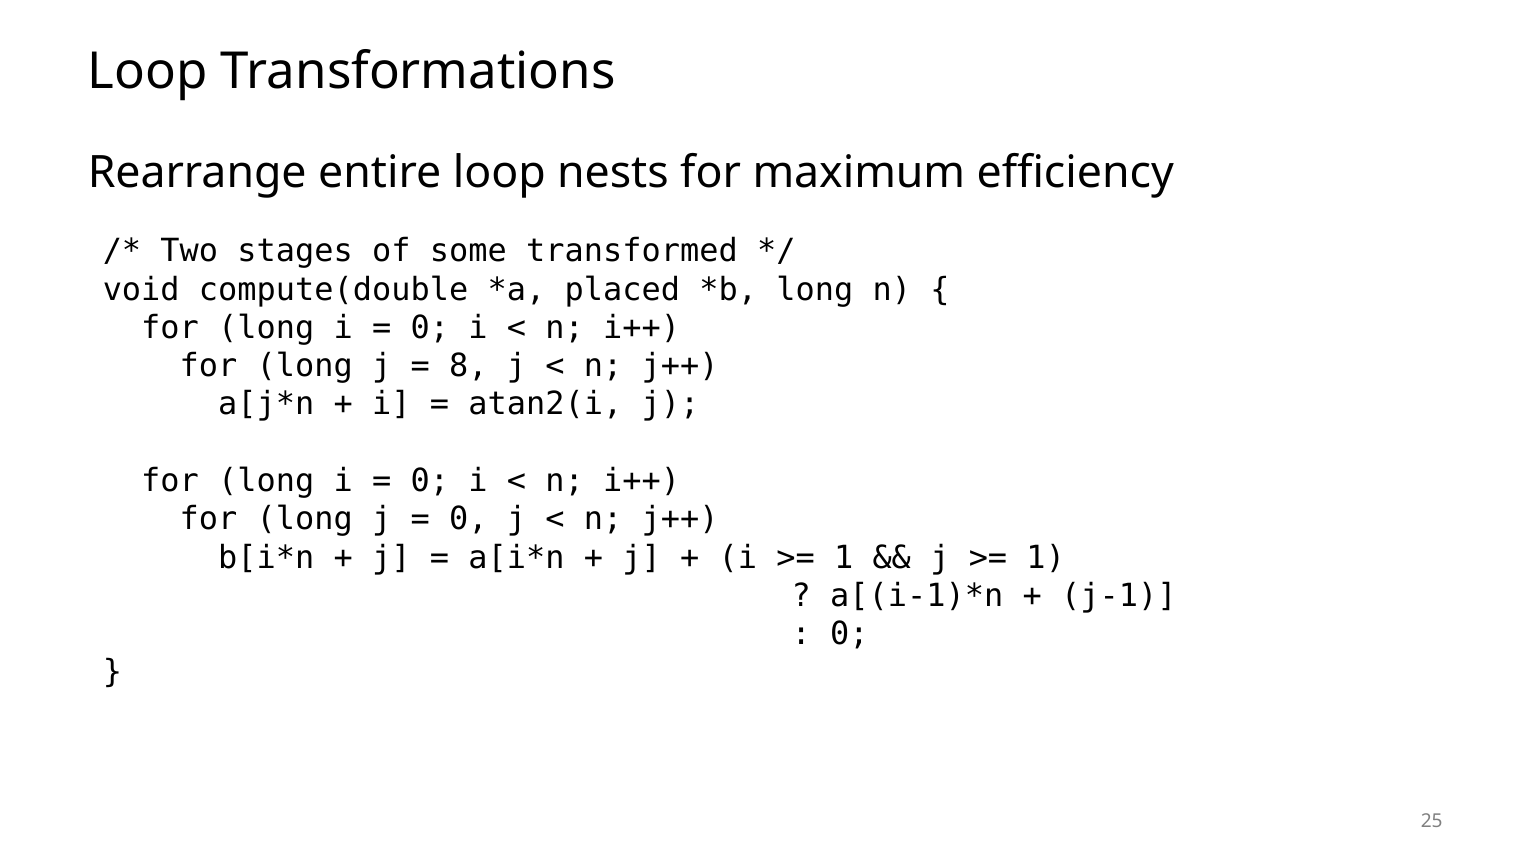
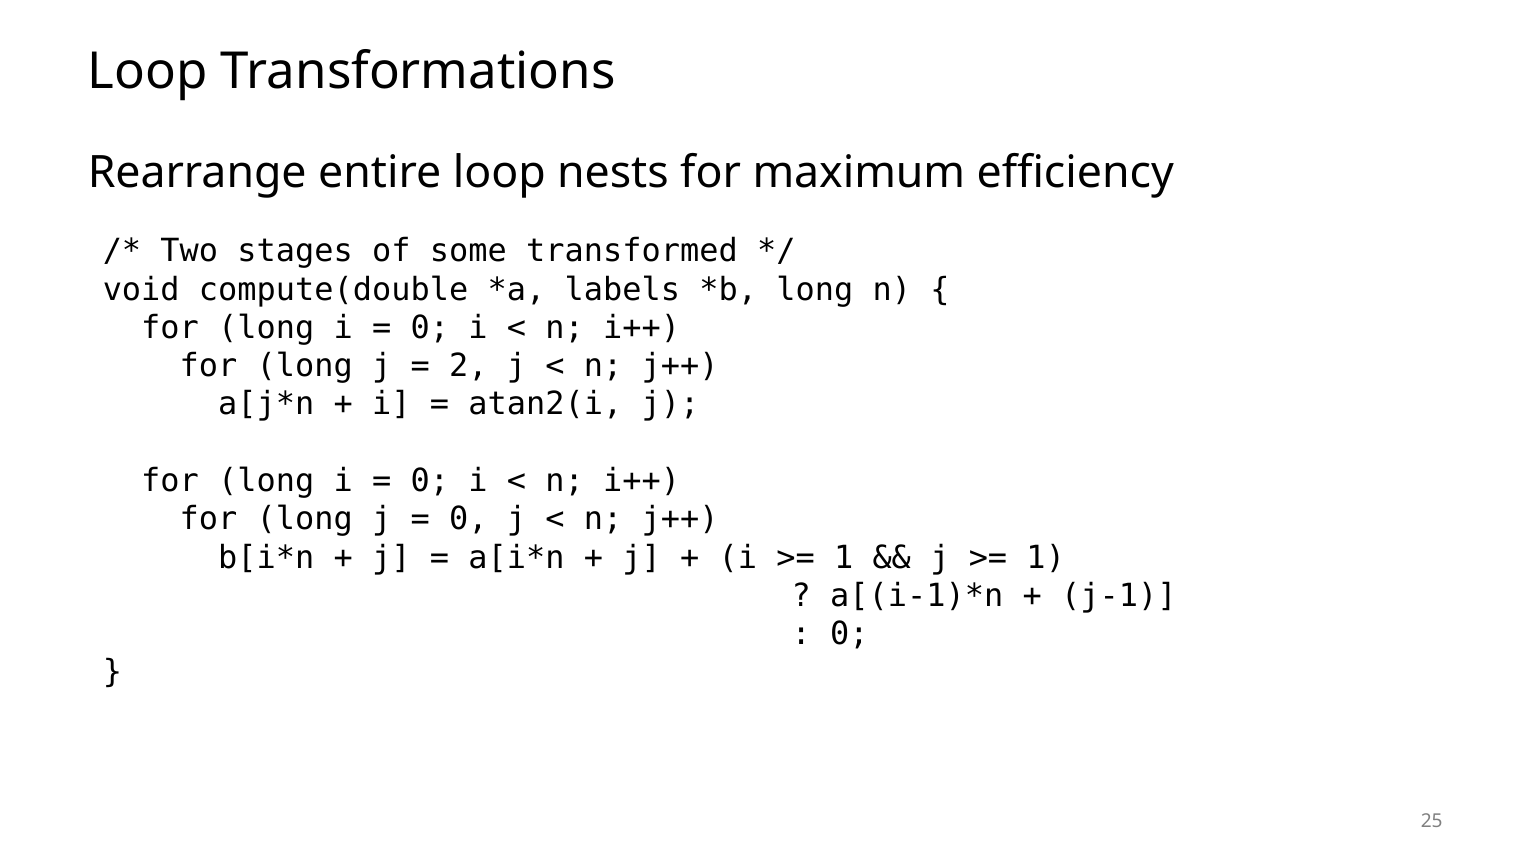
placed: placed -> labels
8: 8 -> 2
